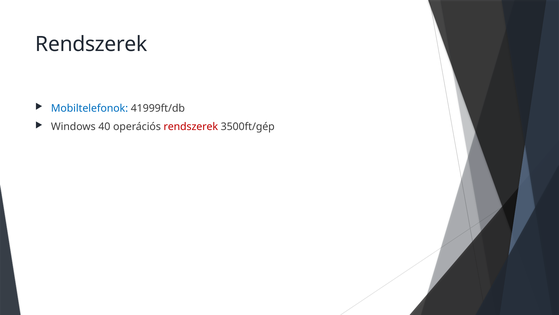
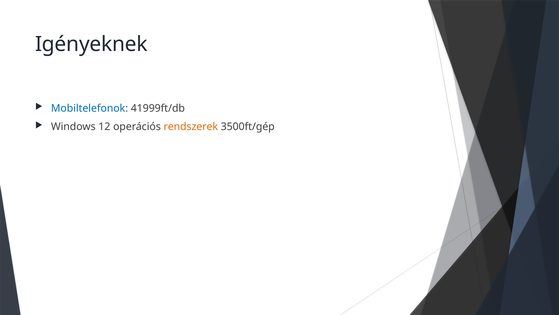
Rendszerek at (91, 44): Rendszerek -> Igényeknek
40: 40 -> 12
rendszerek at (191, 127) colour: red -> orange
